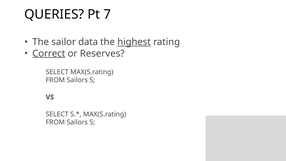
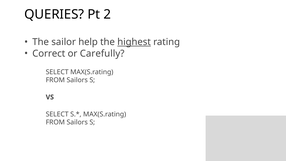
7: 7 -> 2
data: data -> help
Correct underline: present -> none
Reserves: Reserves -> Carefully
